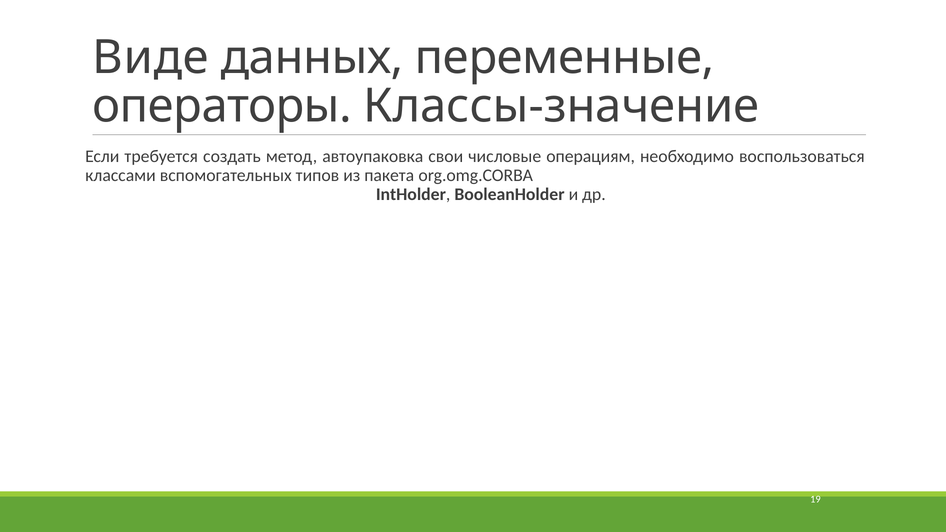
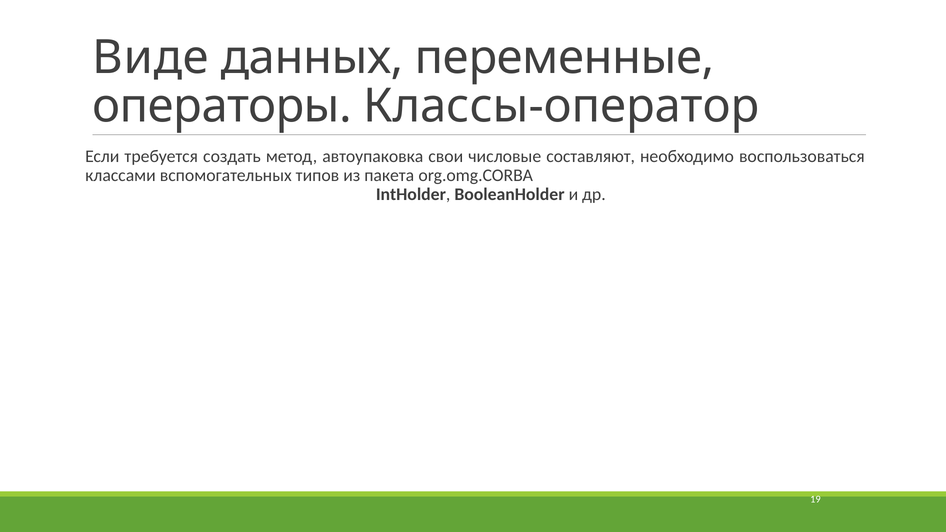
Классы-значение: Классы-значение -> Классы-оператор
операциям: операциям -> составляют
